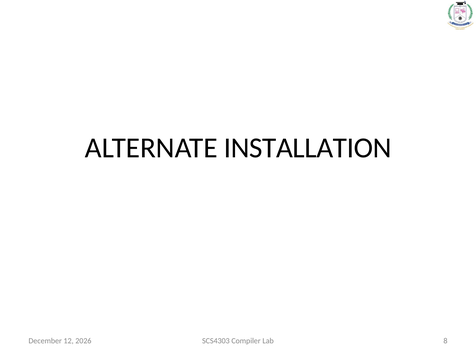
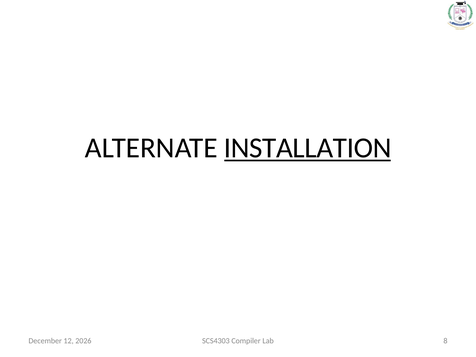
INSTALLATION underline: none -> present
